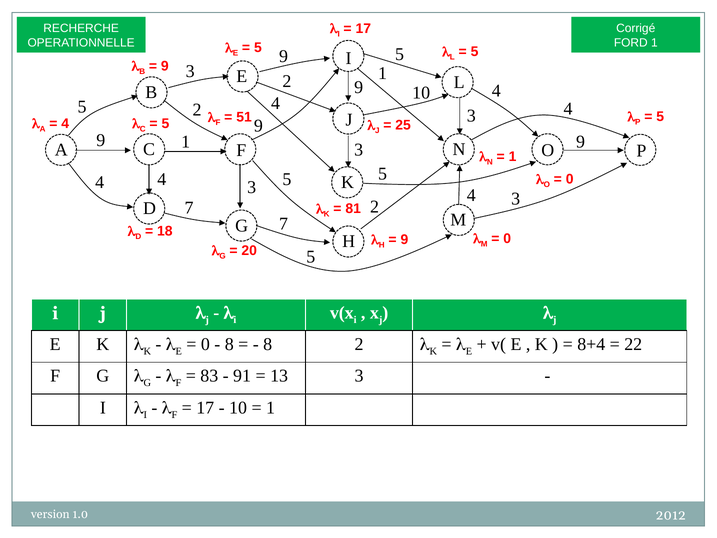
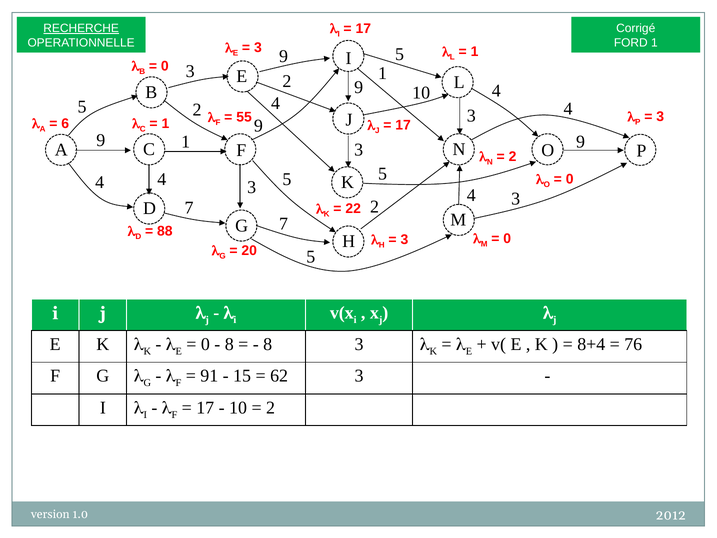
RECHERCHE underline: none -> present
5 at (258, 48): 5 -> 3
5 at (475, 52): 5 -> 1
9 at (165, 66): 9 -> 0
5 at (660, 117): 5 -> 3
51: 51 -> 55
4 at (65, 123): 4 -> 6
5 at (165, 123): 5 -> 1
25 at (403, 125): 25 -> 17
1 at (513, 156): 1 -> 2
81: 81 -> 22
18: 18 -> 88
9 at (404, 240): 9 -> 3
8 2: 2 -> 3
22: 22 -> 76
83: 83 -> 91
91: 91 -> 15
13: 13 -> 62
1 at (271, 407): 1 -> 2
